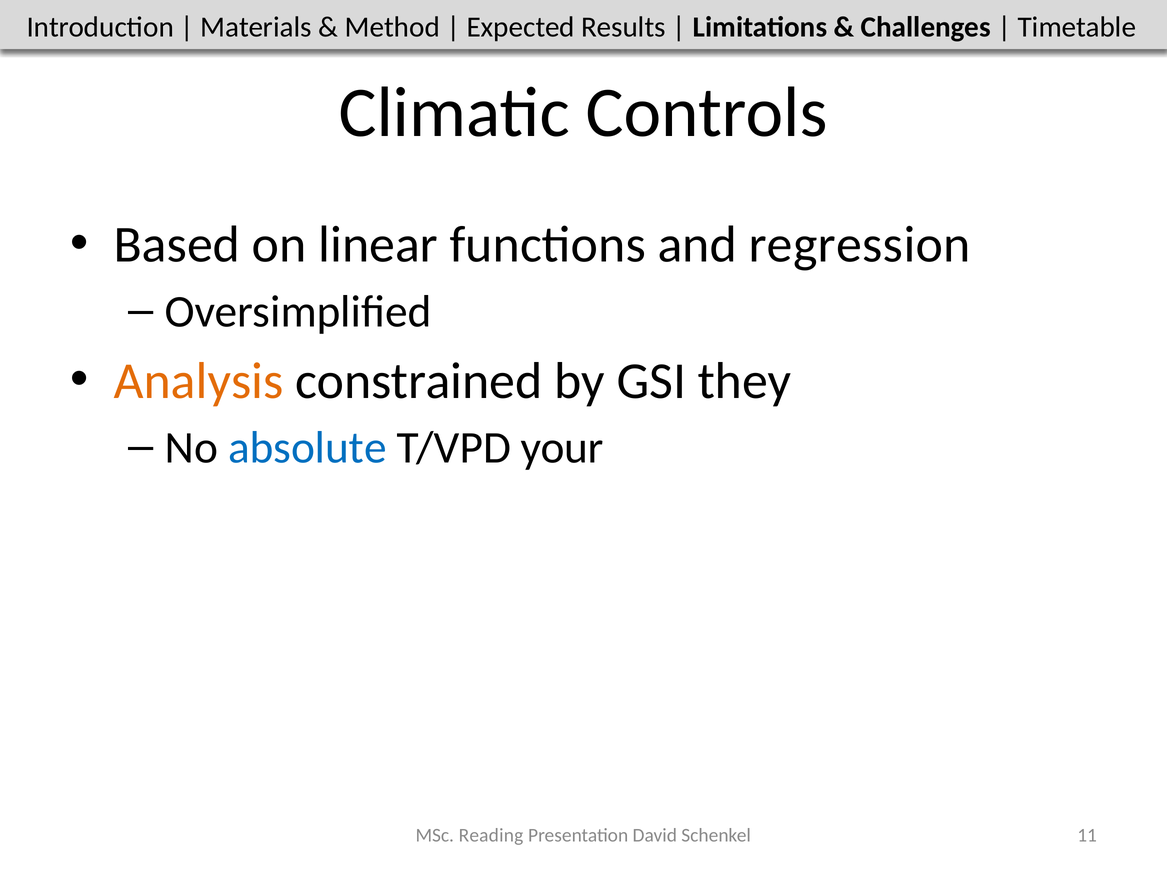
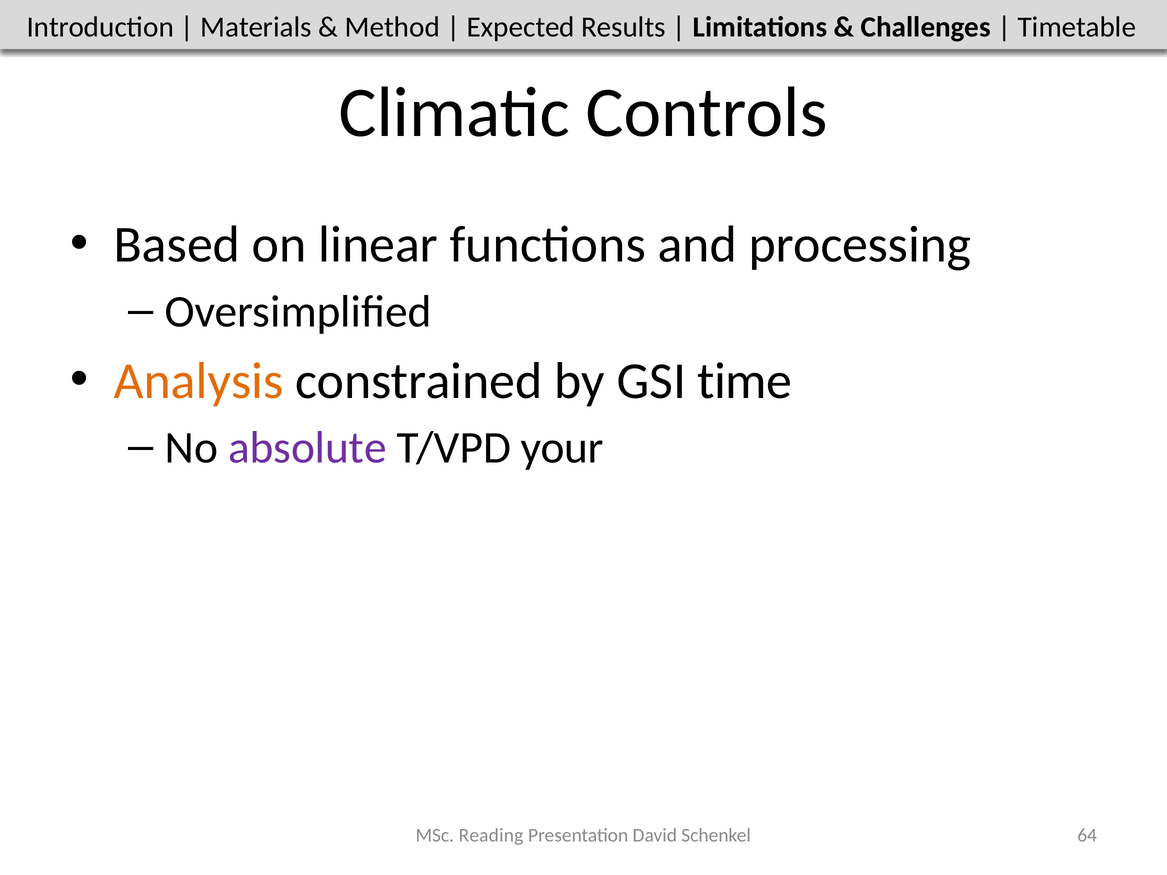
regression: regression -> processing
they: they -> time
absolute colour: blue -> purple
11: 11 -> 64
